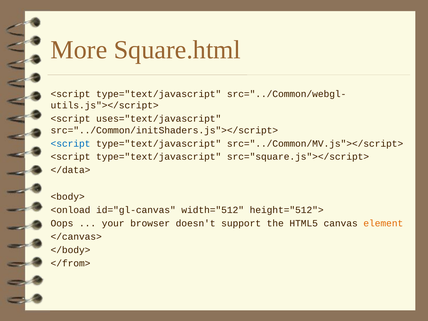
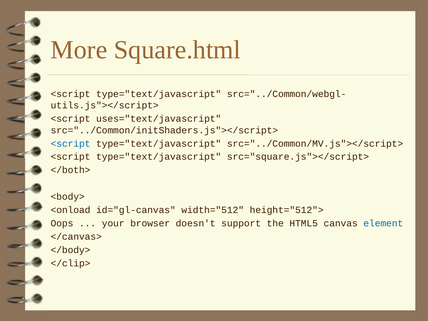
</data>: </data> -> </both>
element colour: orange -> blue
</from>: </from> -> </clip>
